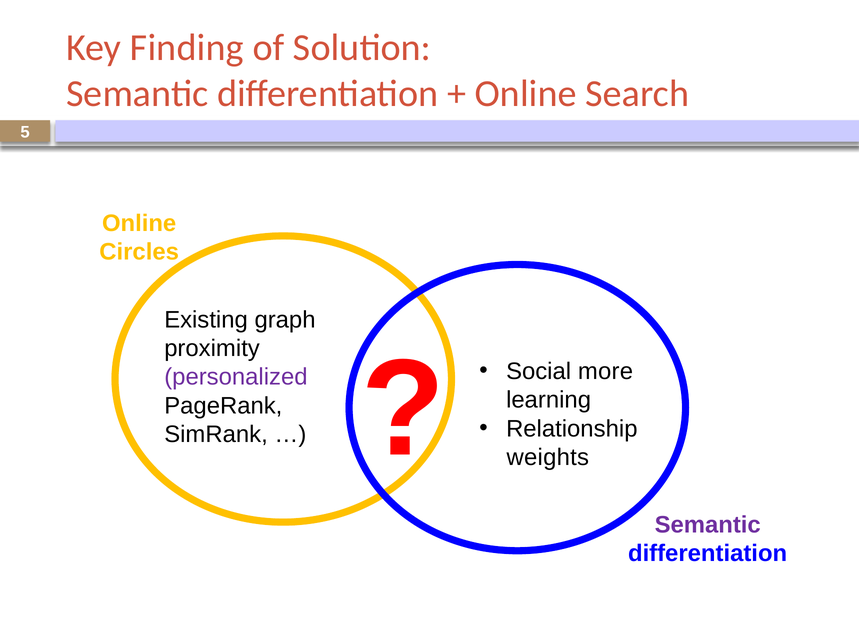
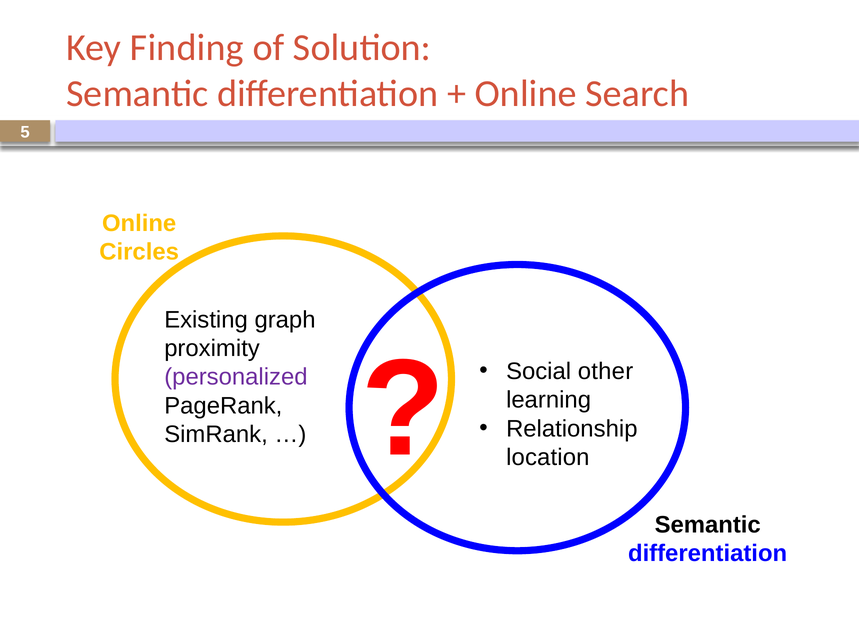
more: more -> other
weights: weights -> location
Semantic at (708, 525) colour: purple -> black
